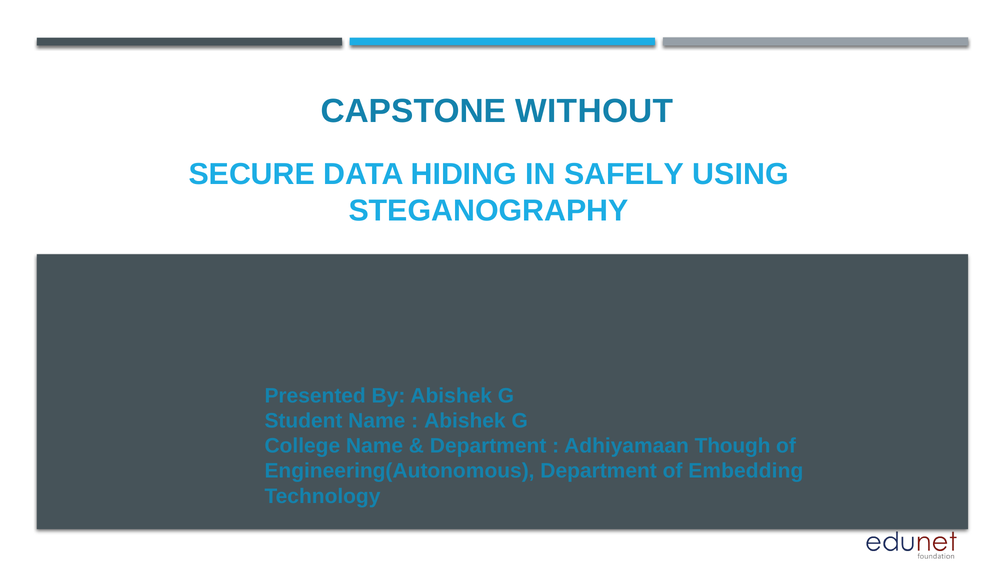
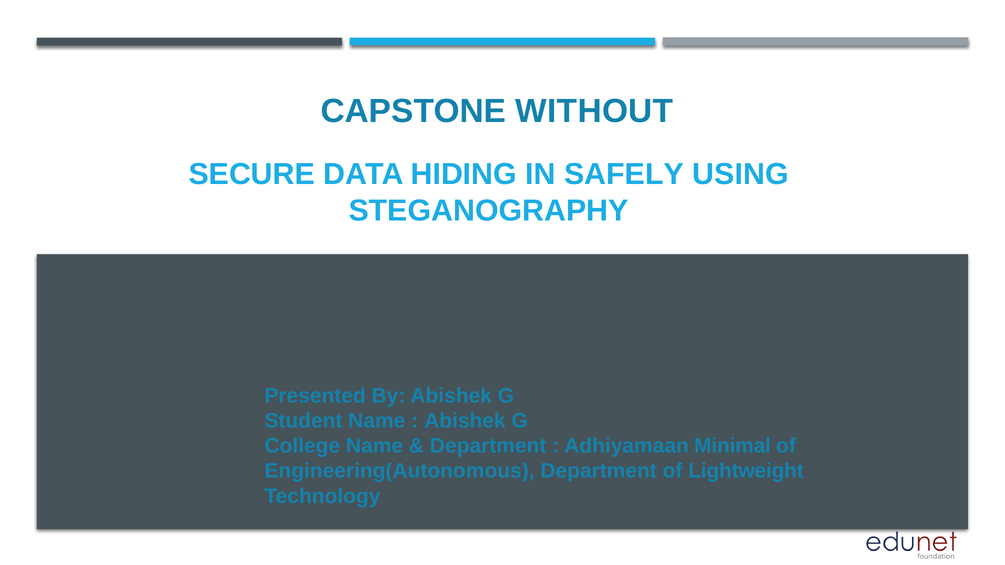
Though: Though -> Minimal
Embedding: Embedding -> Lightweight
